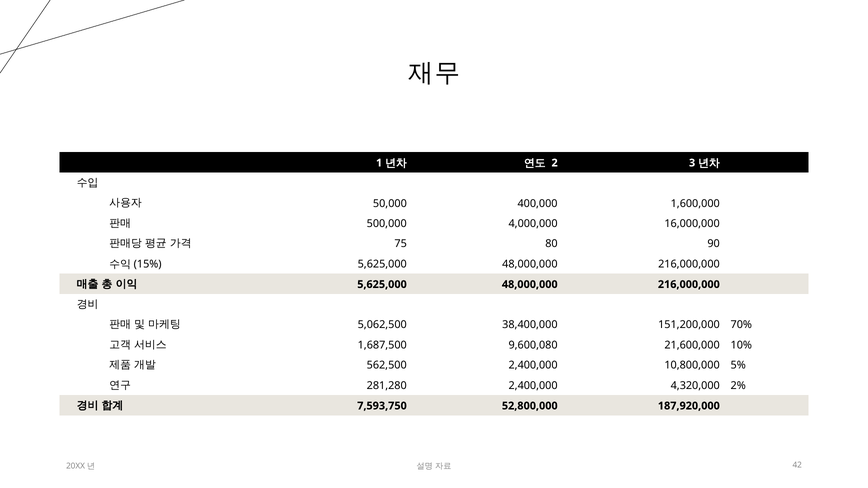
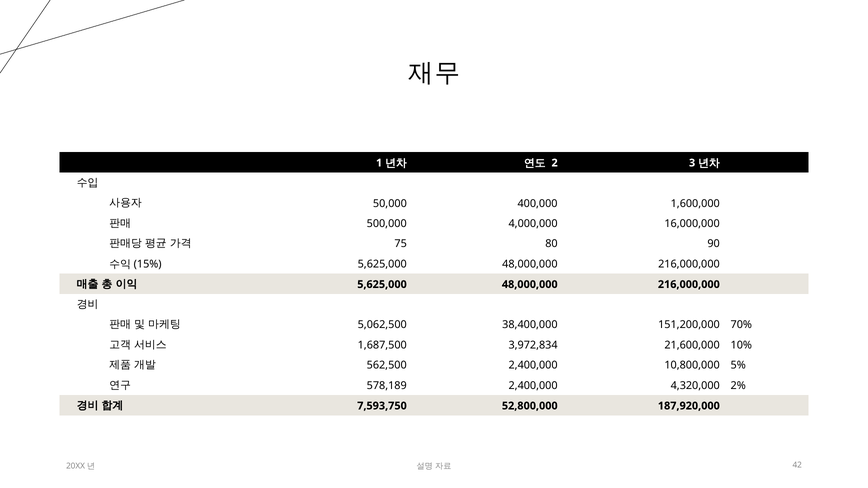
9,600,080: 9,600,080 -> 3,972,834
281,280: 281,280 -> 578,189
